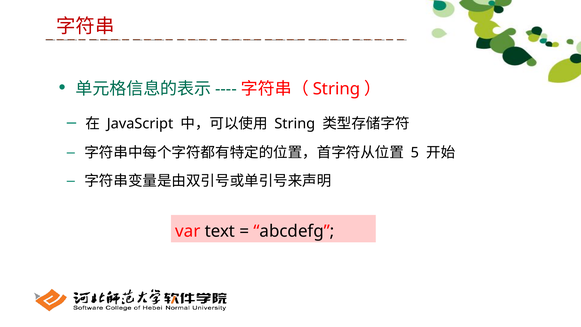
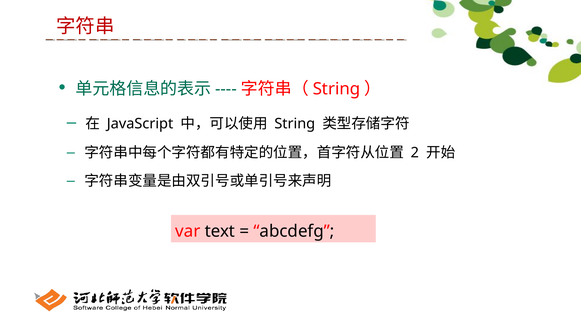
5: 5 -> 2
